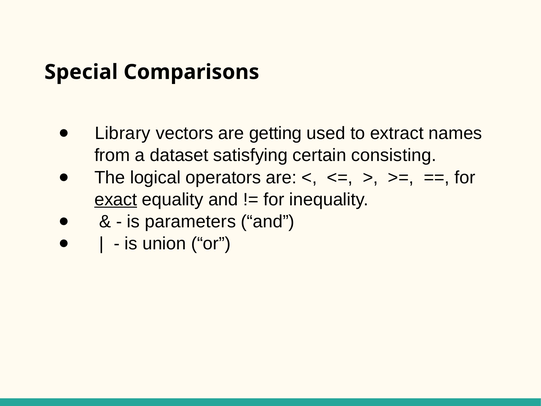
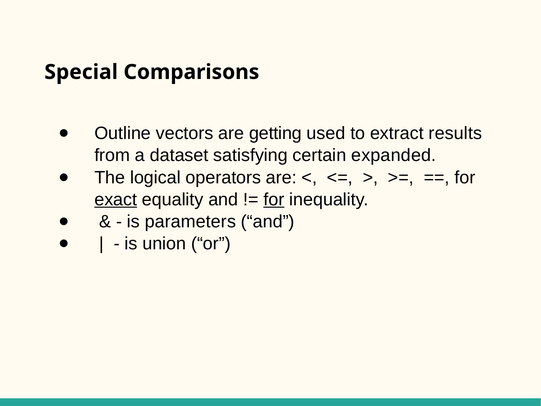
Library: Library -> Outline
names: names -> results
consisting: consisting -> expanded
for at (274, 200) underline: none -> present
